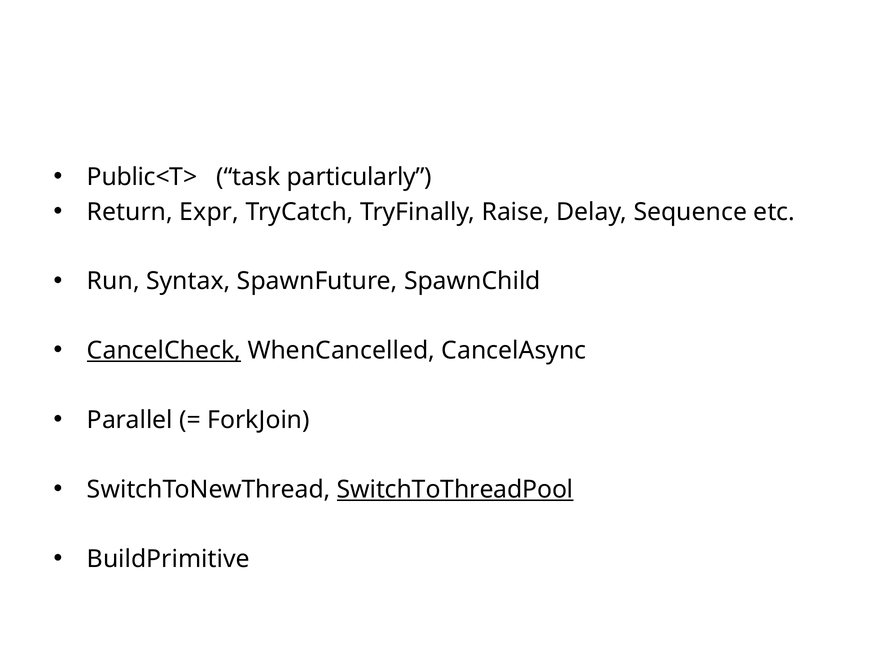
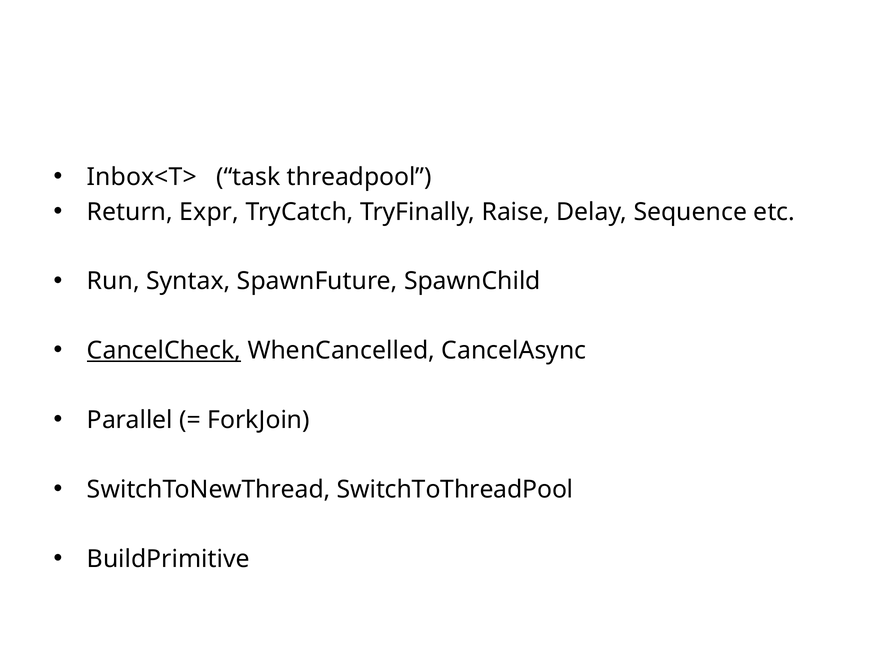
Public<T>: Public<T> -> Inbox<T>
particularly: particularly -> threadpool
SwitchToThreadPool underline: present -> none
